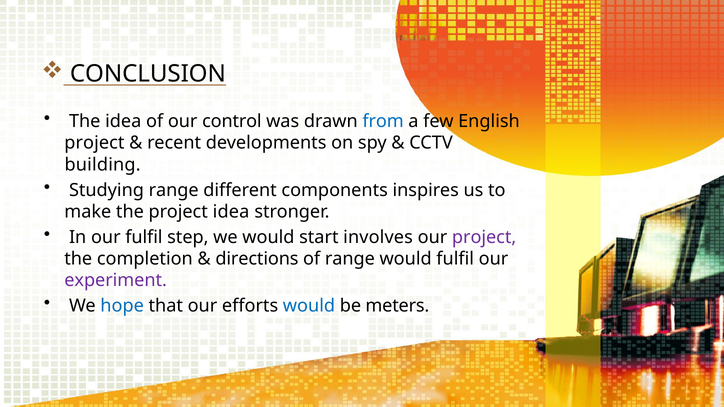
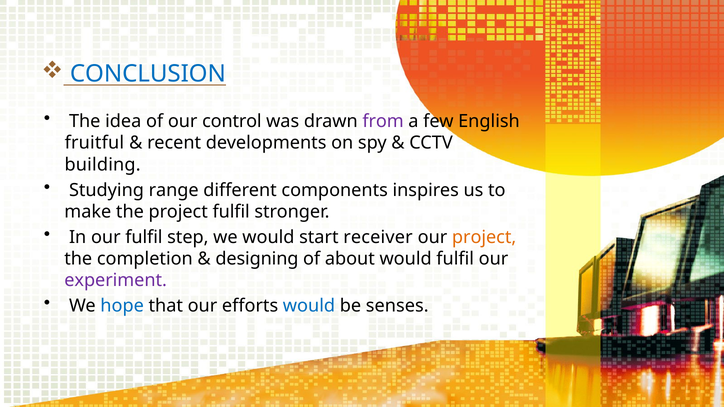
CONCLUSION colour: black -> blue
from colour: blue -> purple
project at (94, 143): project -> fruitful
project idea: idea -> fulfil
involves: involves -> receiver
project at (484, 237) colour: purple -> orange
directions: directions -> designing
of range: range -> about
meters: meters -> senses
